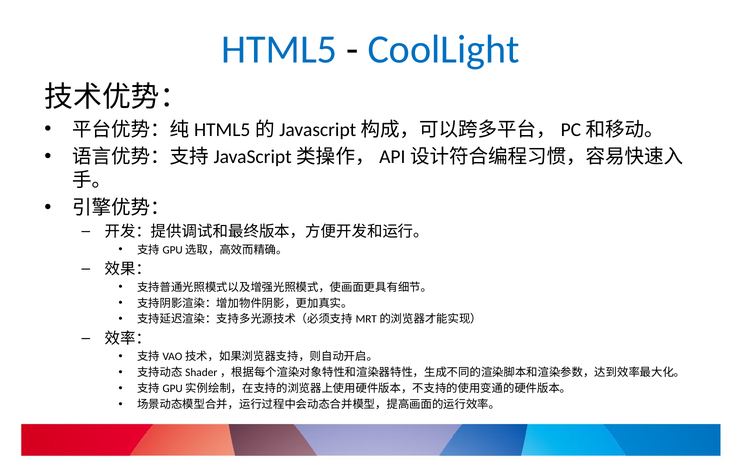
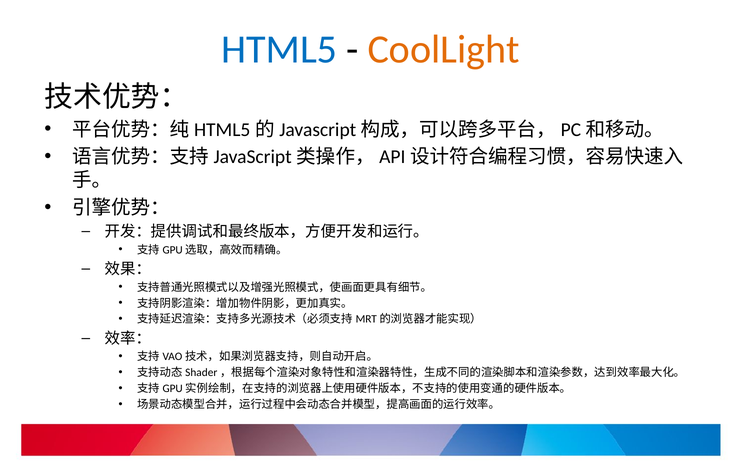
CoolLight colour: blue -> orange
